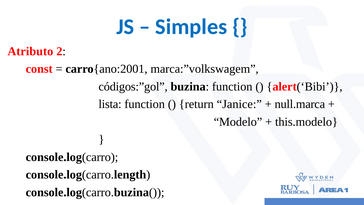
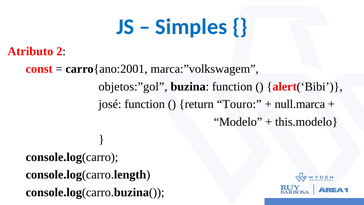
códigos:”gol: códigos:”gol -> objetos:”gol
lista: lista -> josé
Janice: Janice -> Touro
